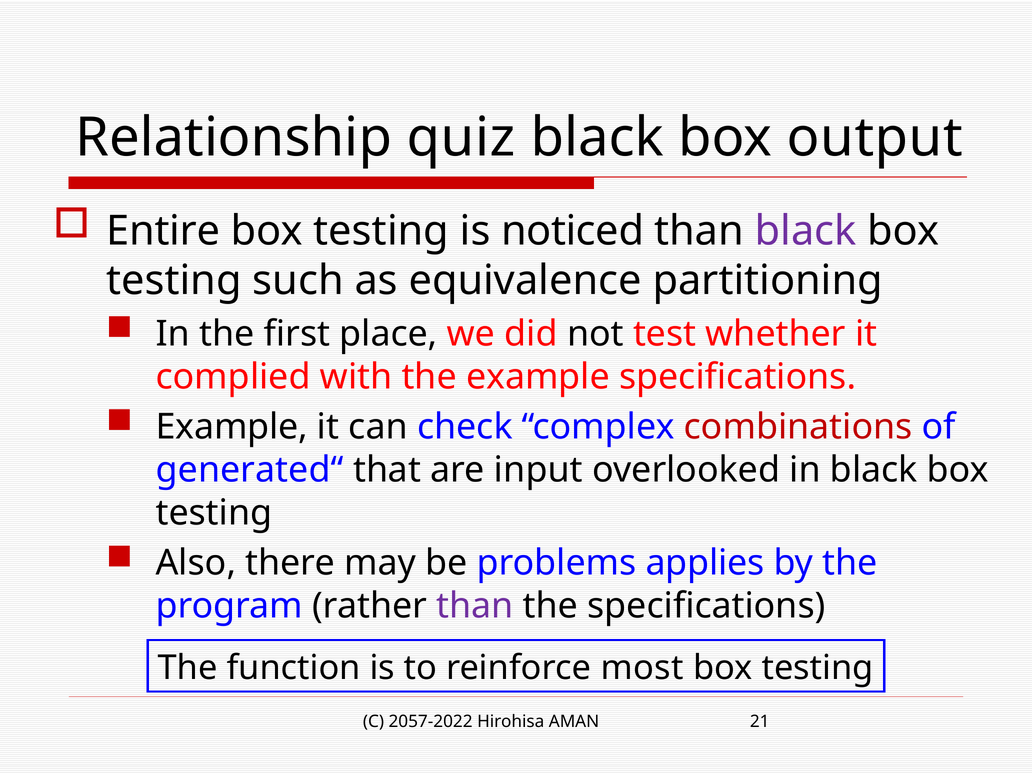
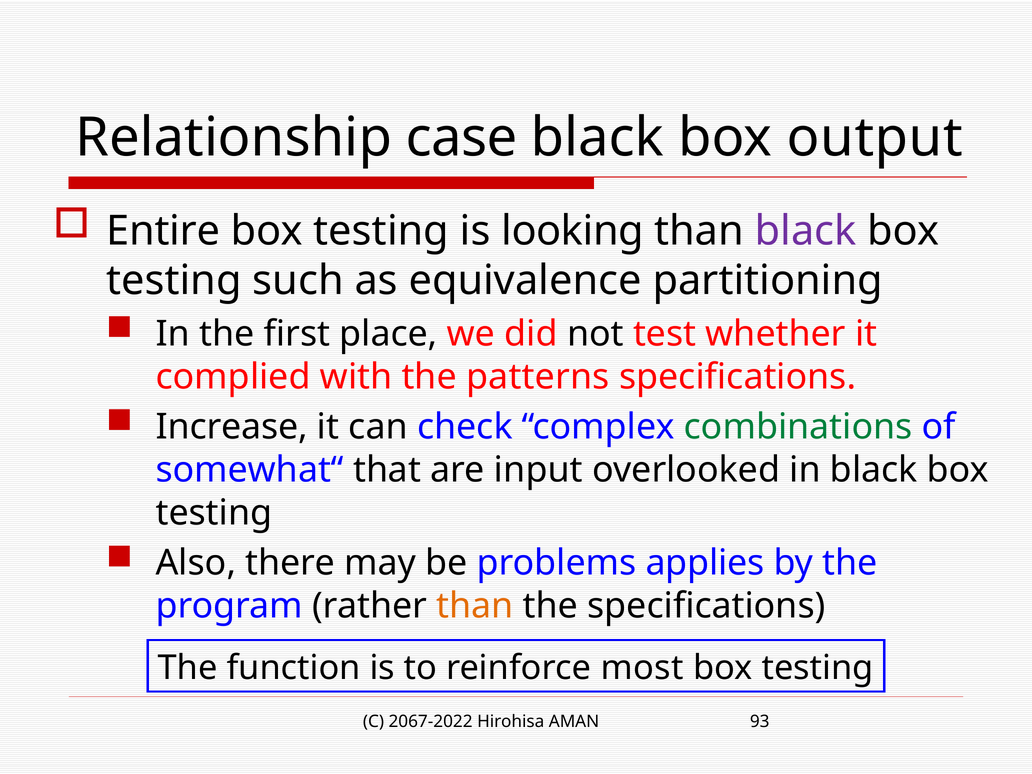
quiz: quiz -> case
noticed: noticed -> looking
the example: example -> patterns
Example at (232, 427): Example -> Increase
combinations colour: red -> green
generated“: generated“ -> somewhat“
than at (475, 606) colour: purple -> orange
2057-2022: 2057-2022 -> 2067-2022
21: 21 -> 93
